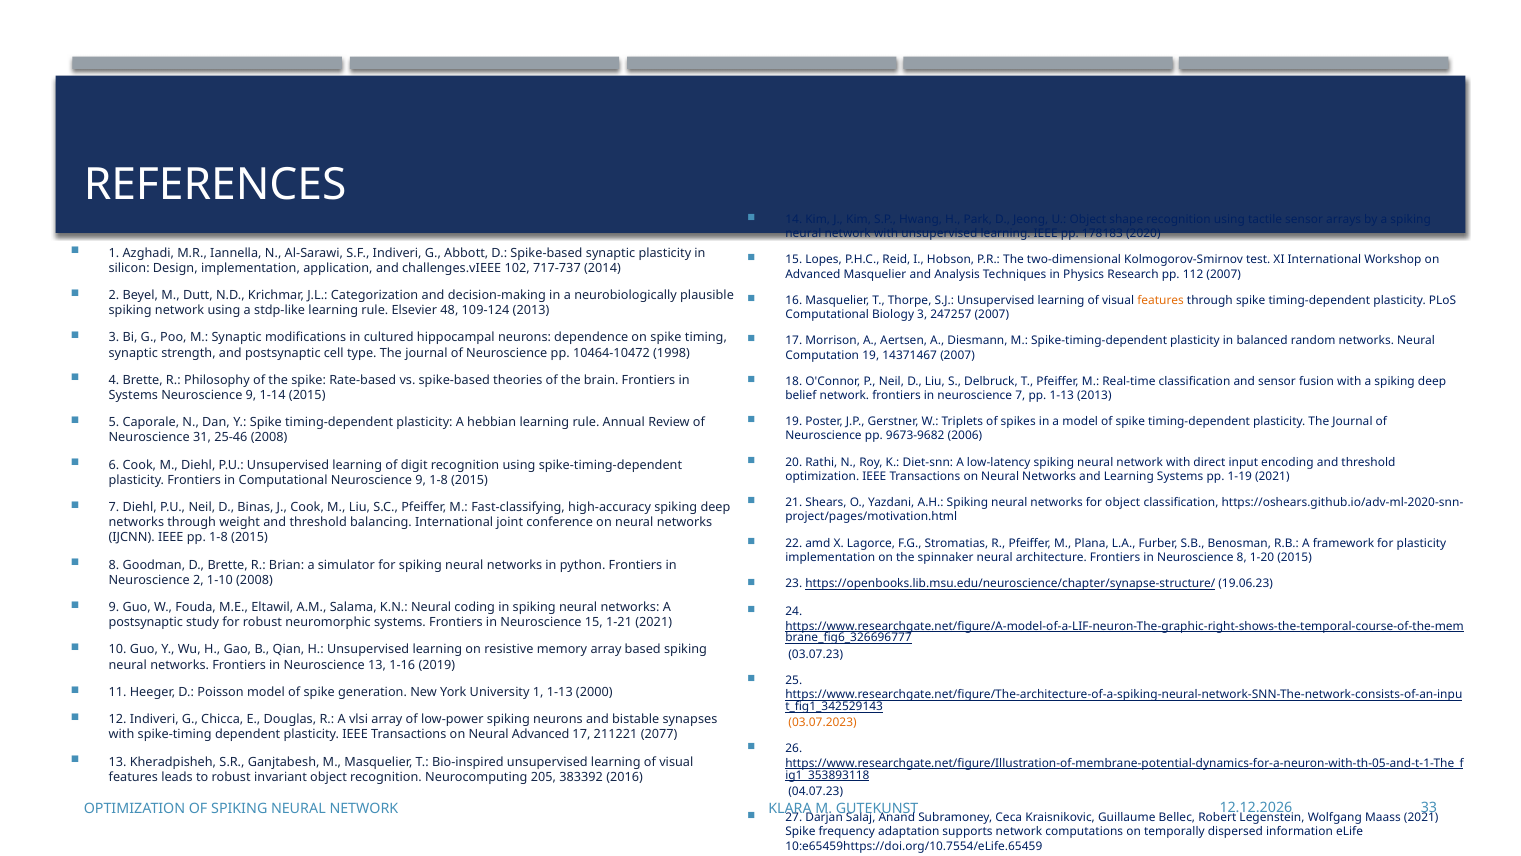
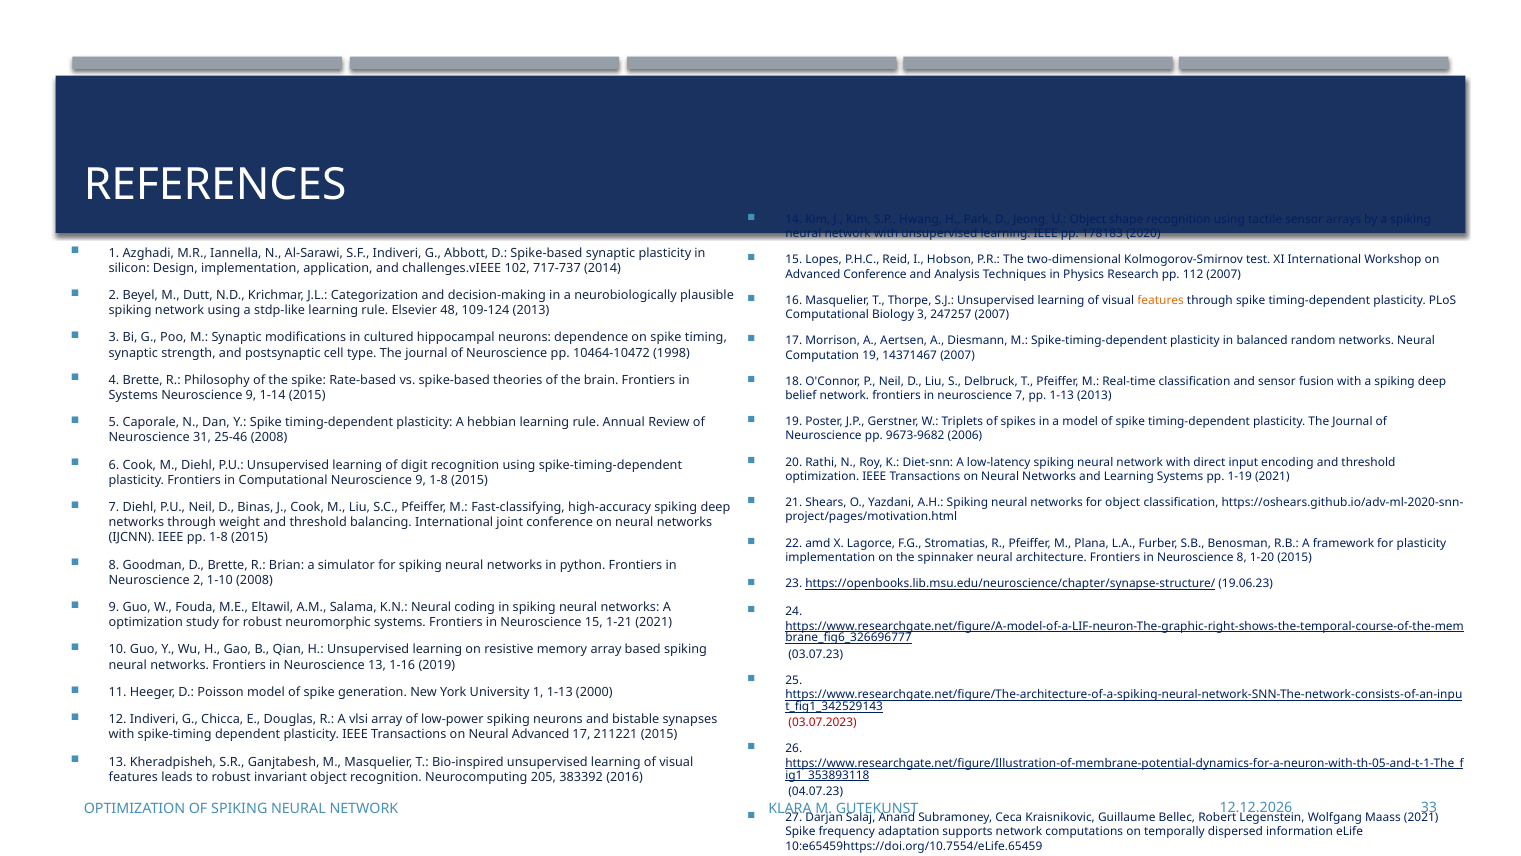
Advanced Masquelier: Masquelier -> Conference
postsynaptic at (146, 622): postsynaptic -> optimization
03.07.2023 colour: orange -> red
211221 2077: 2077 -> 2015
